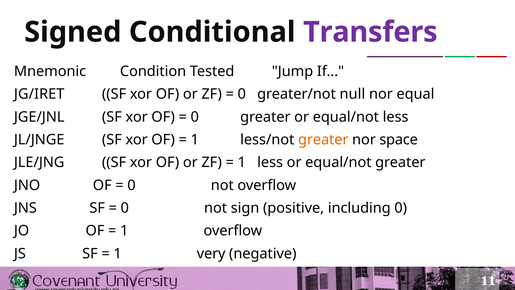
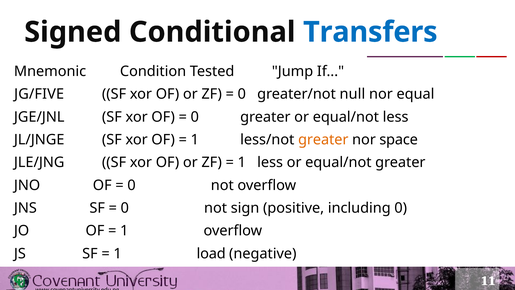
Transfers colour: purple -> blue
JG/IRET: JG/IRET -> JG/FIVE
very: very -> load
